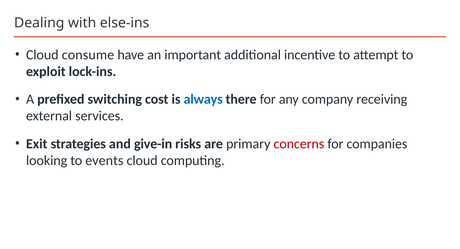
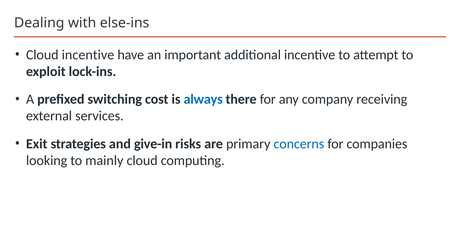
Cloud consume: consume -> incentive
concerns colour: red -> blue
events: events -> mainly
